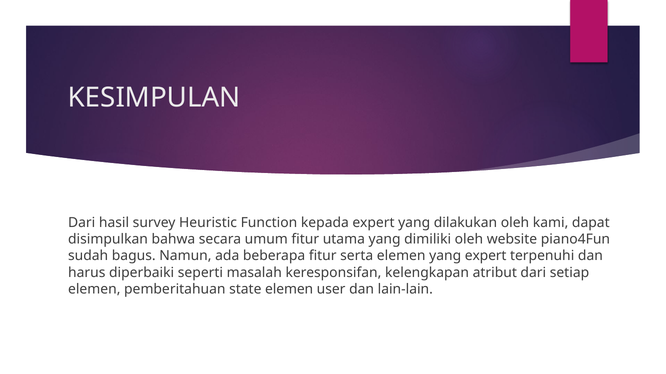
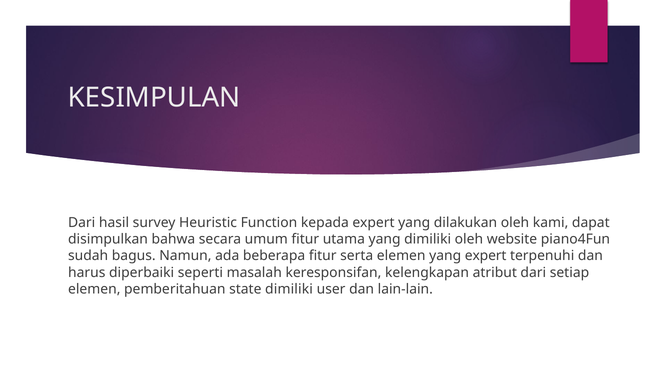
state elemen: elemen -> dimiliki
